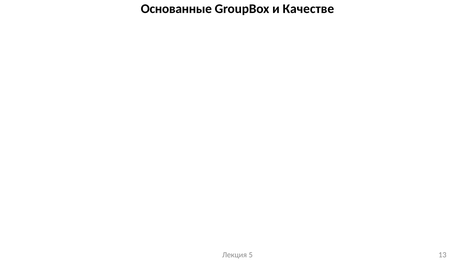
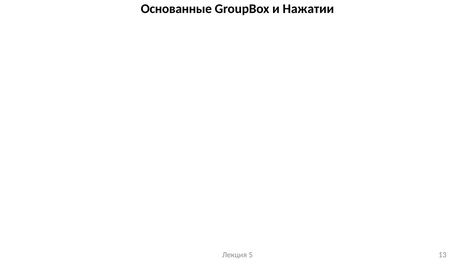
Качестве: Качестве -> Нажатии
